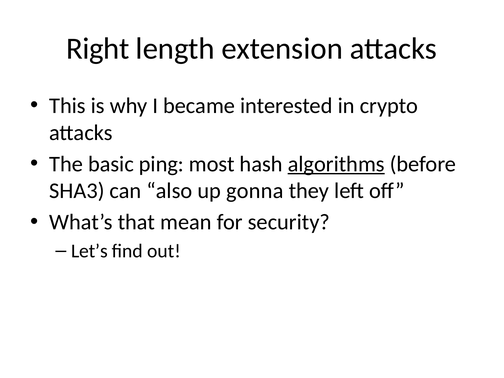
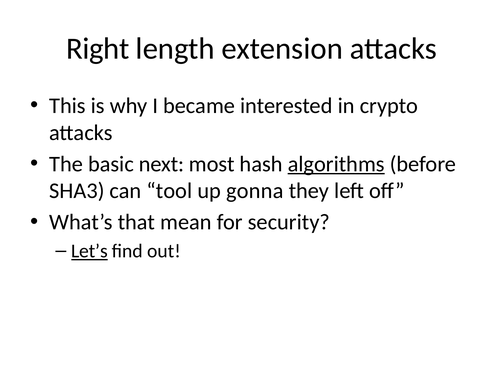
ping: ping -> next
also: also -> tool
Let’s underline: none -> present
